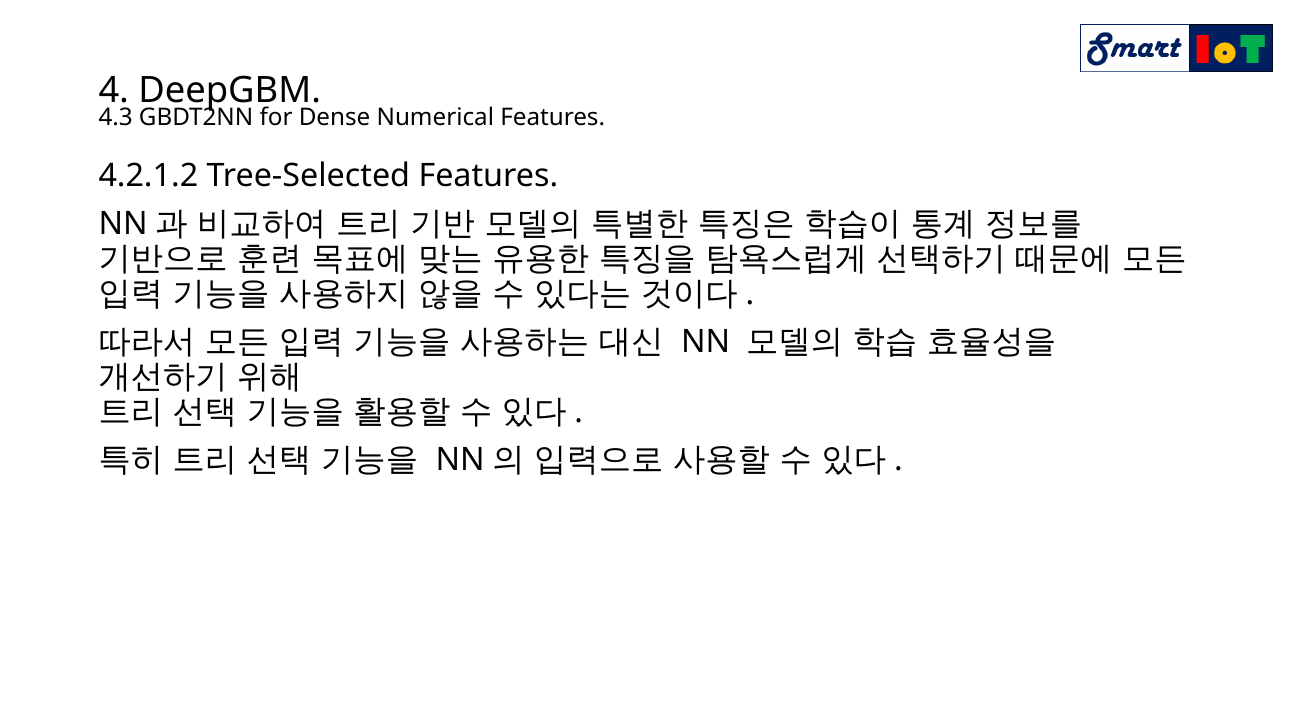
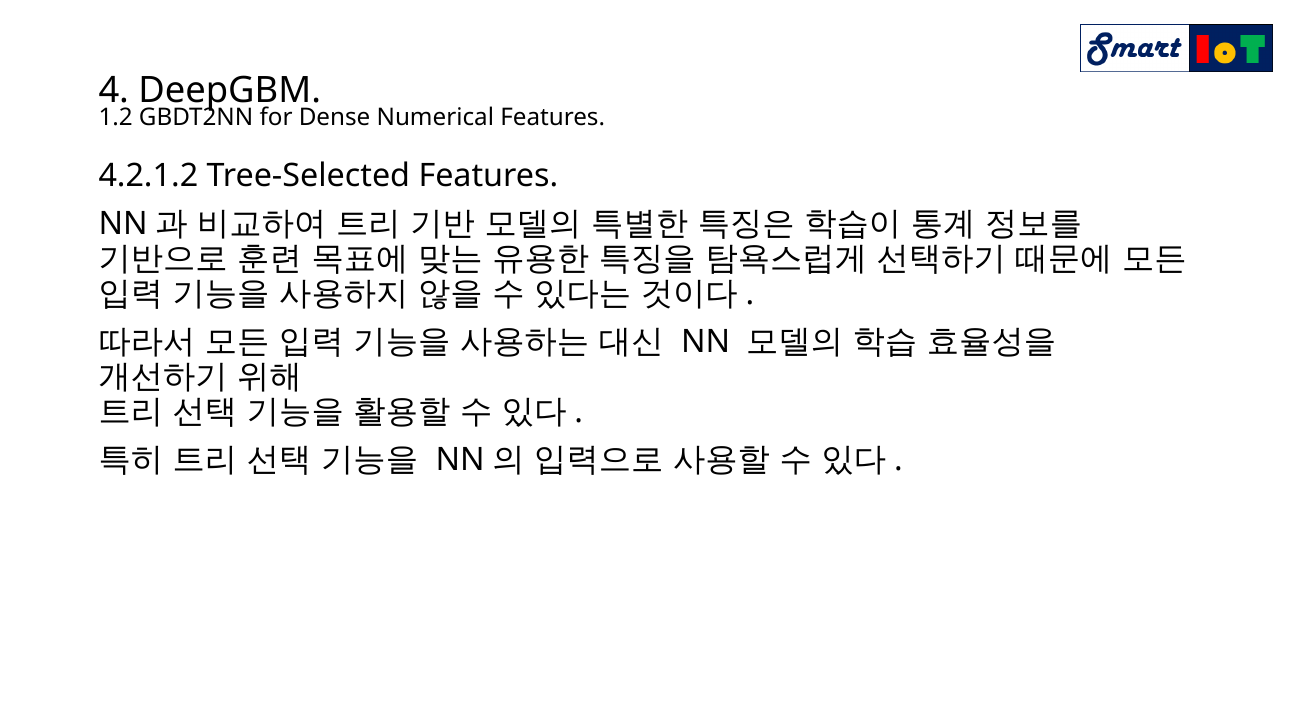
4.3: 4.3 -> 1.2
